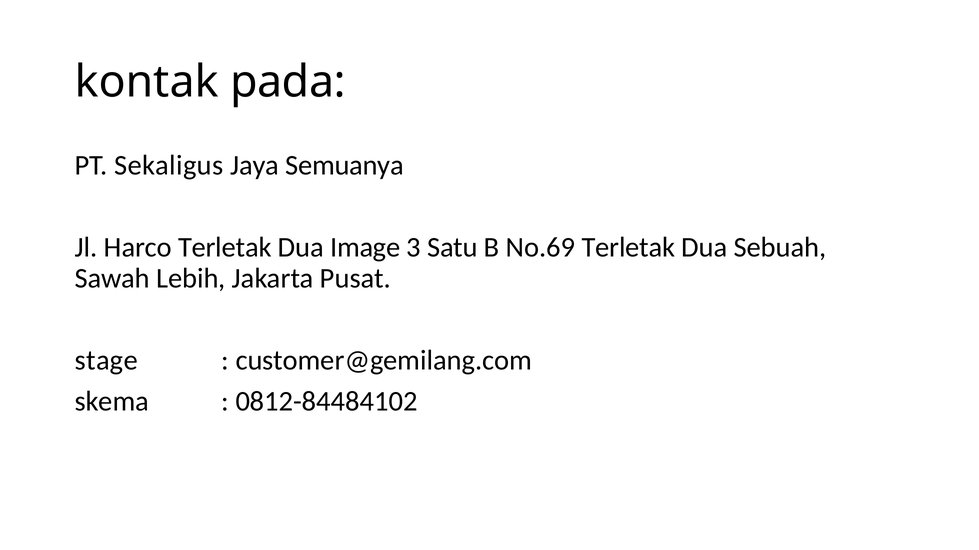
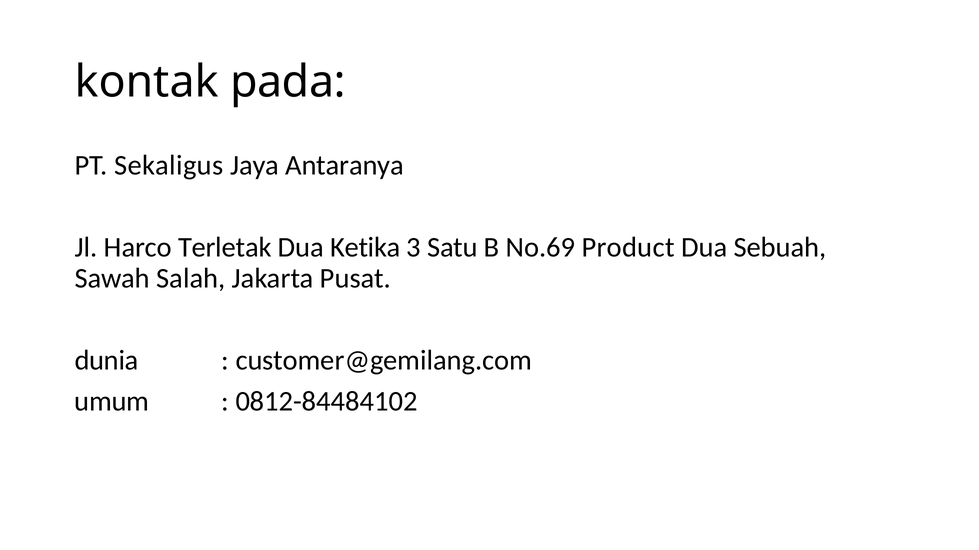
Semuanya: Semuanya -> Antaranya
Image: Image -> Ketika
No.69 Terletak: Terletak -> Product
Lebih: Lebih -> Salah
stage: stage -> dunia
skema: skema -> umum
